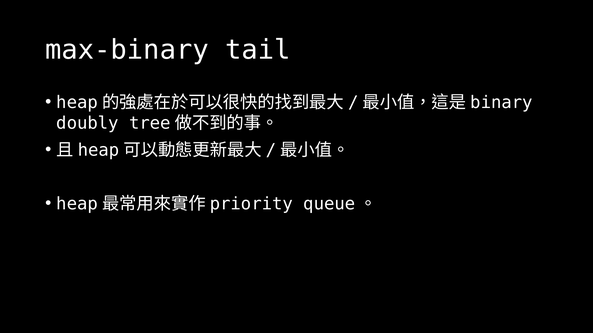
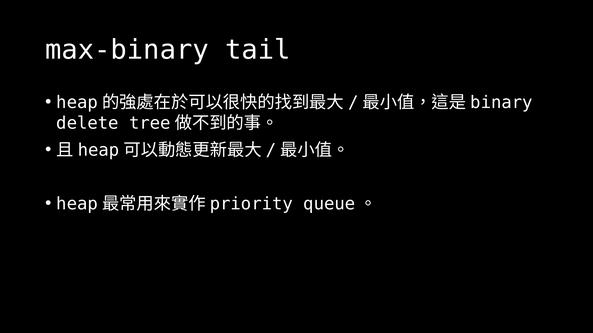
doubly: doubly -> delete
